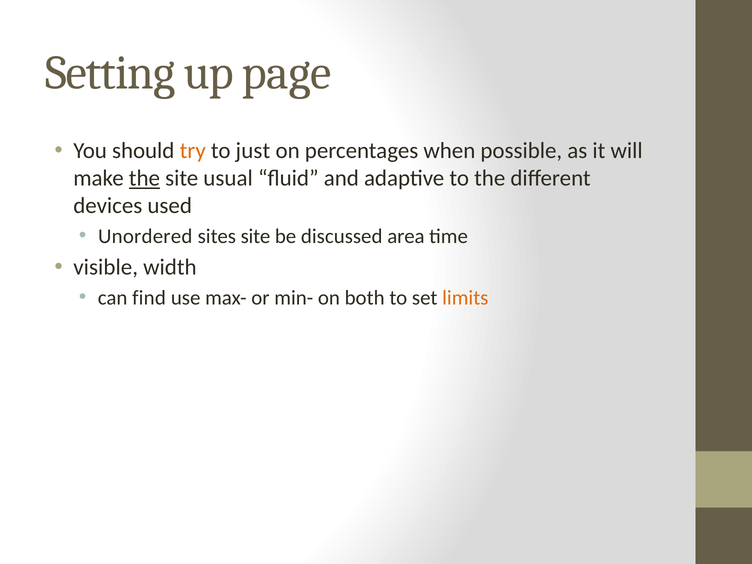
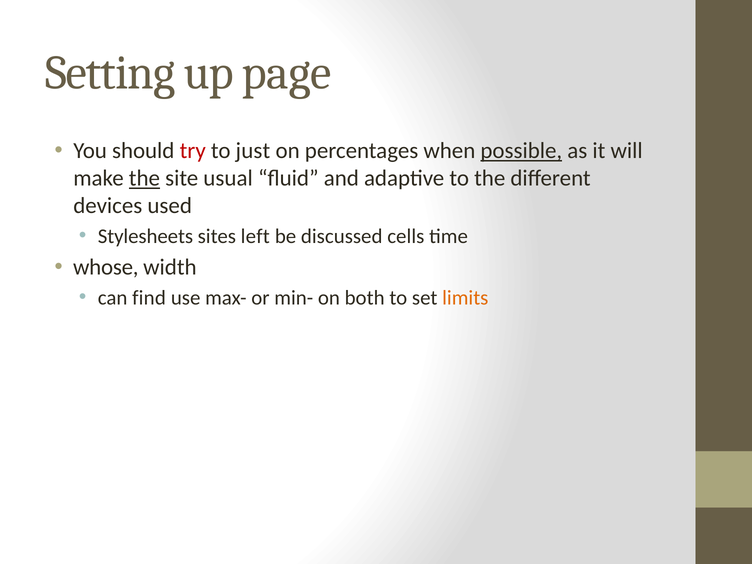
try colour: orange -> red
possible underline: none -> present
Unordered: Unordered -> Stylesheets
sites site: site -> left
area: area -> cells
visible: visible -> whose
